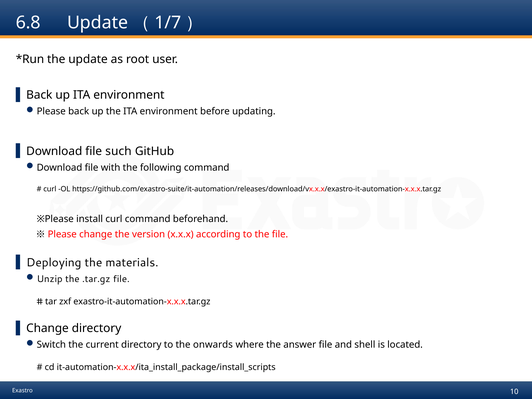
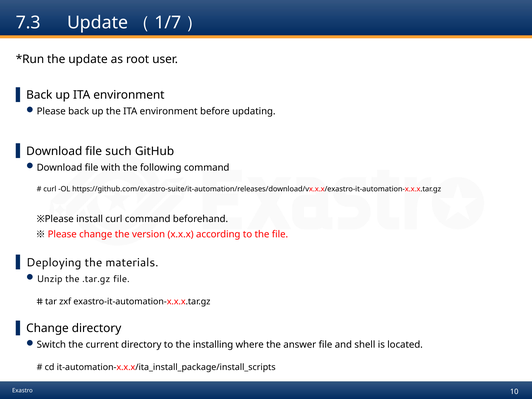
6.8: 6.8 -> 7.3
onwards: onwards -> installing
